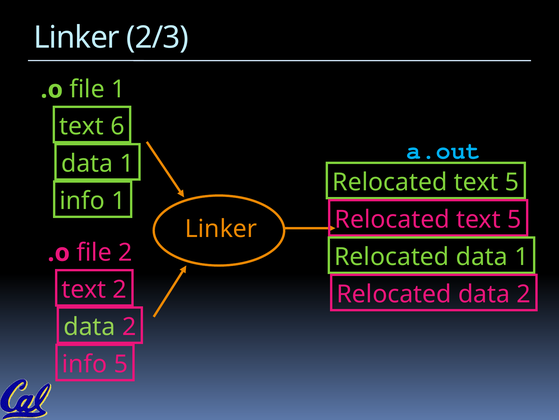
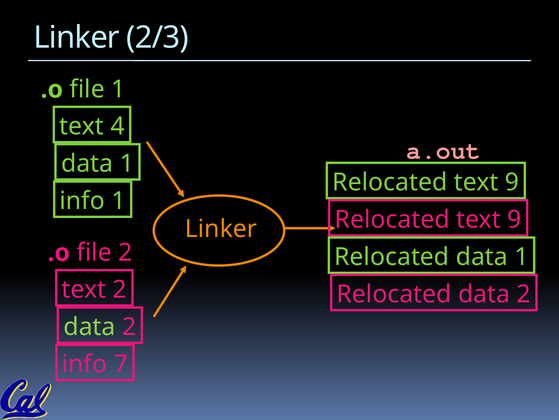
6: 6 -> 4
a.out colour: light blue -> pink
5 at (512, 182): 5 -> 9
5 at (514, 219): 5 -> 9
info 5: 5 -> 7
